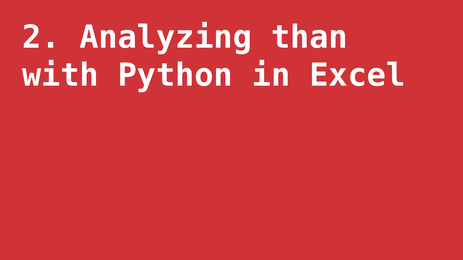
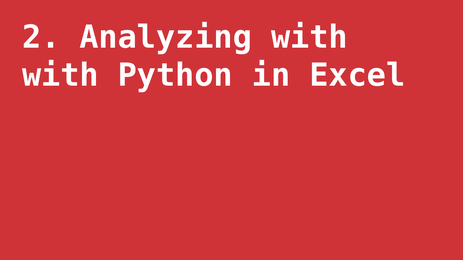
Analyzing than: than -> with
